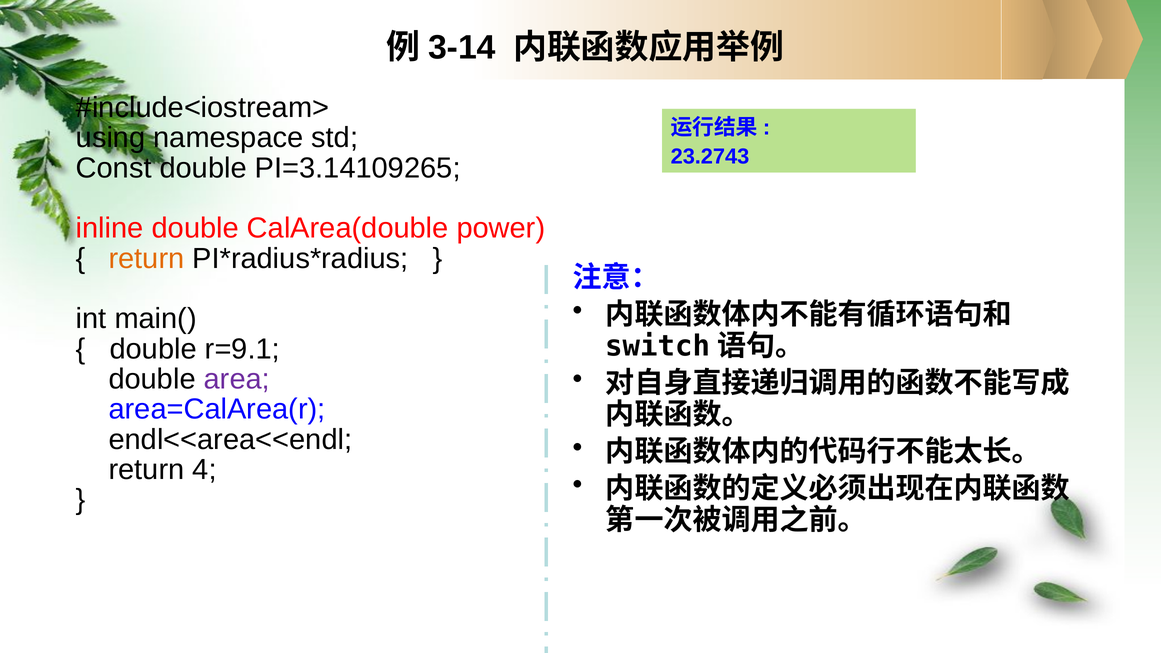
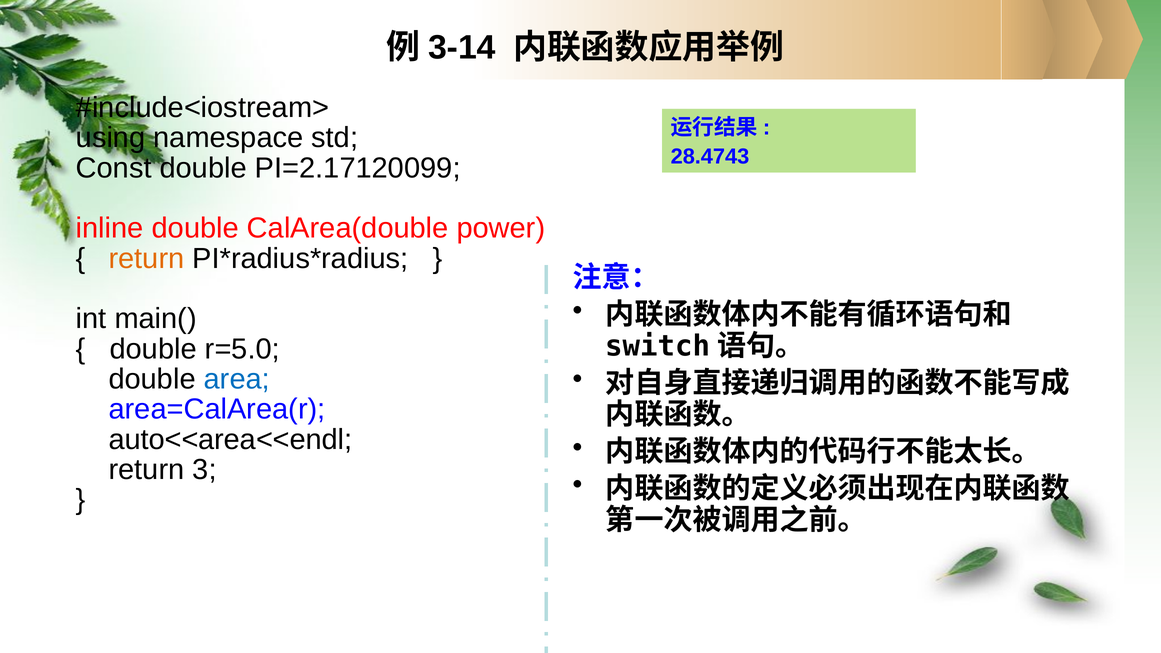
23.2743: 23.2743 -> 28.4743
PI=3.14109265: PI=3.14109265 -> PI=2.17120099
r=9.1: r=9.1 -> r=5.0
area colour: purple -> blue
endl<<area<<endl: endl<<area<<endl -> auto<<area<<endl
4: 4 -> 3
